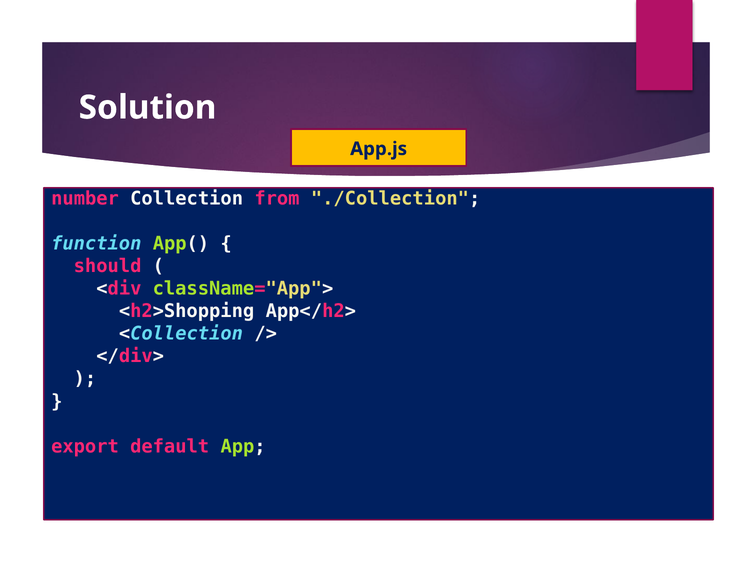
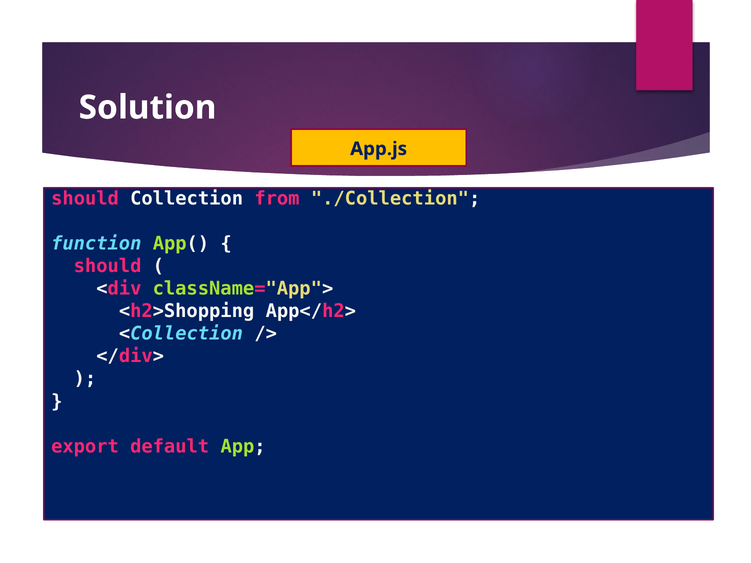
number at (85, 199): number -> should
